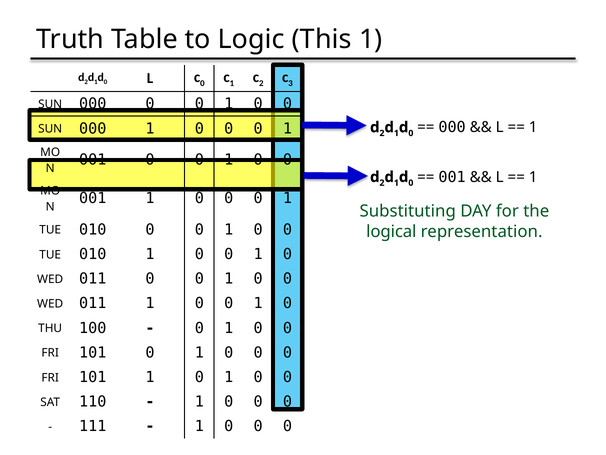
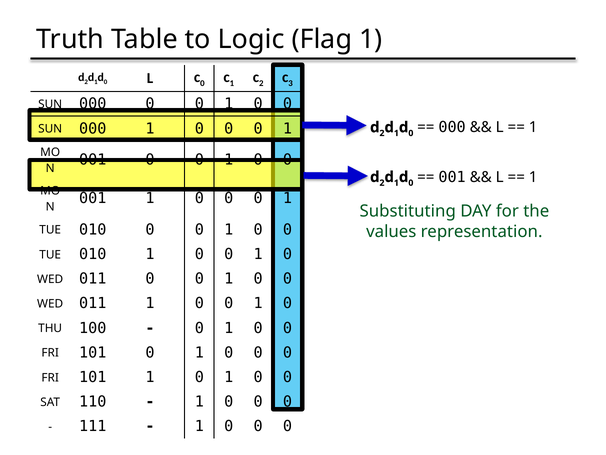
This: This -> Flag
logical: logical -> values
